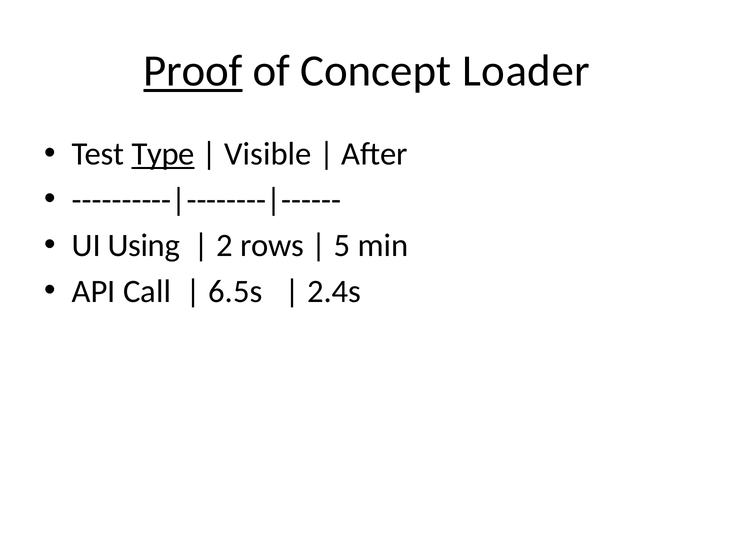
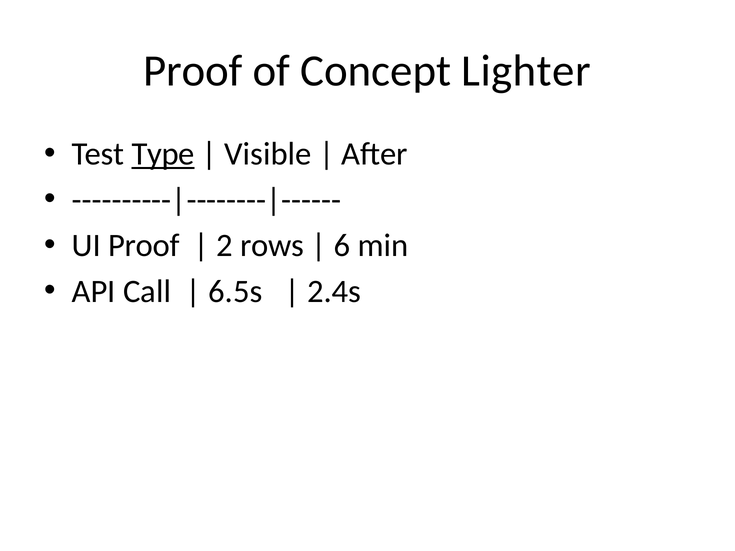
Proof at (193, 71) underline: present -> none
Loader: Loader -> Lighter
UI Using: Using -> Proof
5: 5 -> 6
